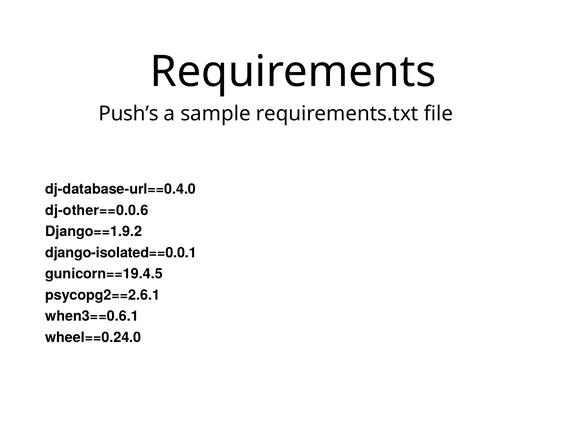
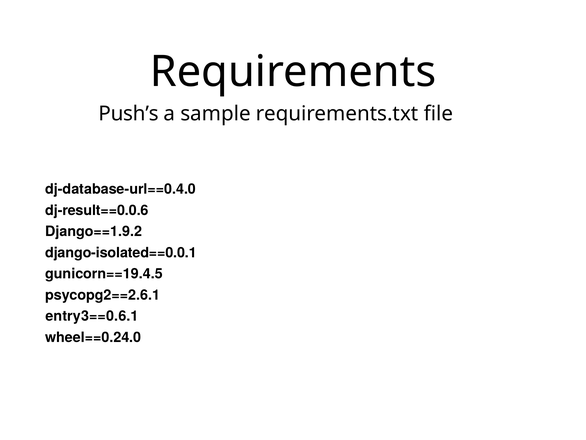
dj-other==0.0.6: dj-other==0.0.6 -> dj-result==0.0.6
when3==0.6.1: when3==0.6.1 -> entry3==0.6.1
